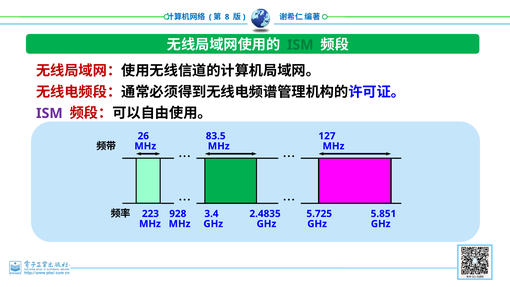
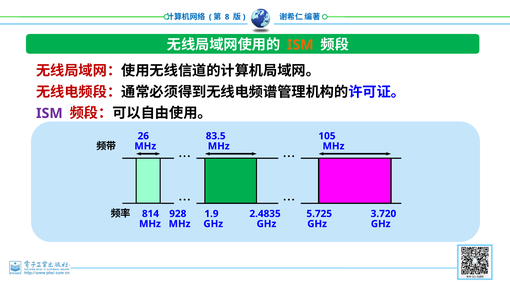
ISM at (300, 45) colour: green -> orange
127: 127 -> 105
223: 223 -> 814
3.4: 3.4 -> 1.9
5.851: 5.851 -> 3.720
